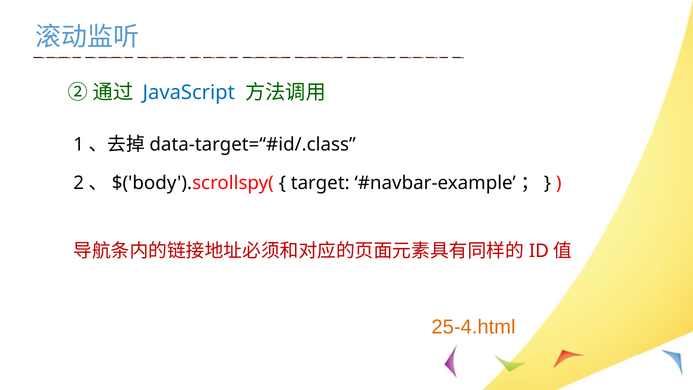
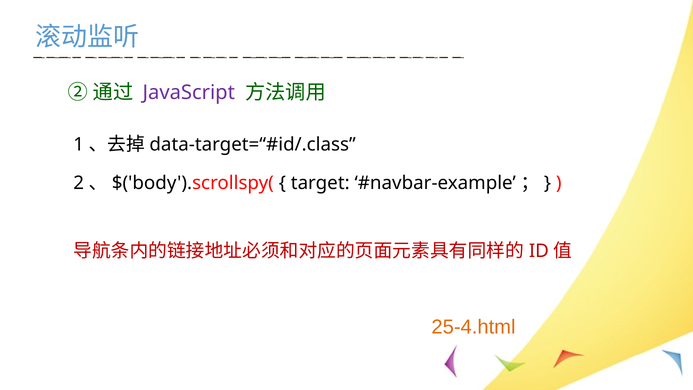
JavaScript colour: blue -> purple
